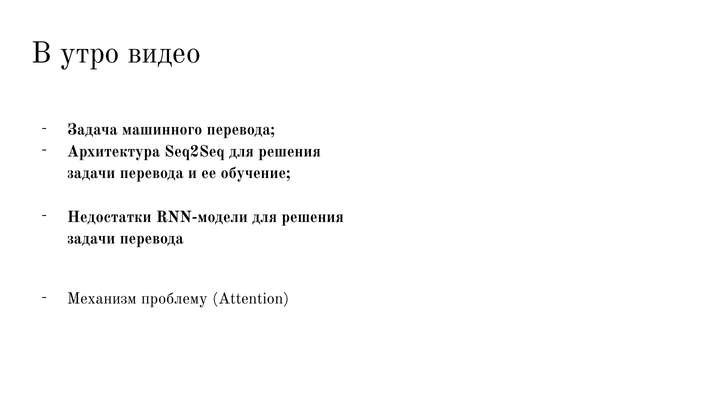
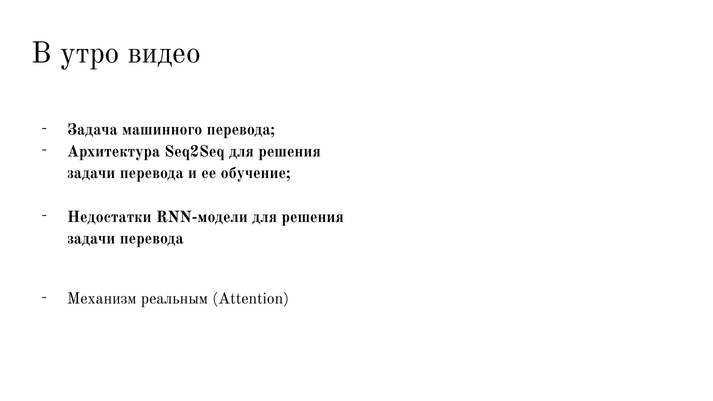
проблему: проблему -> реальным
